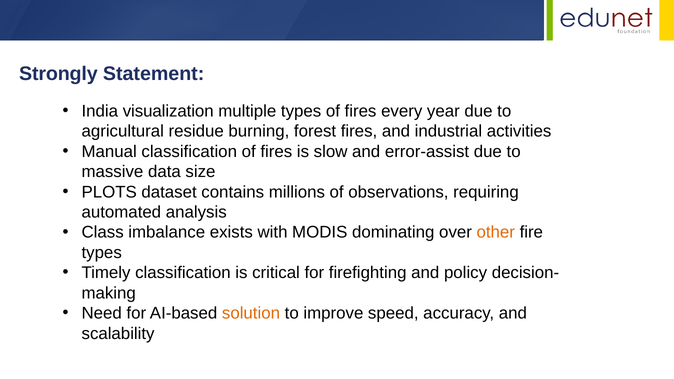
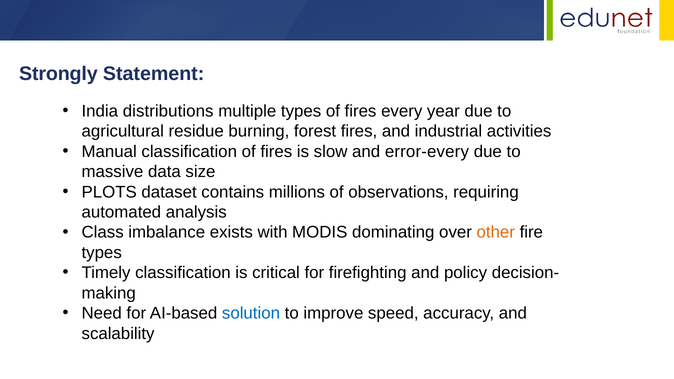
visualization: visualization -> distributions
error-assist: error-assist -> error-every
solution colour: orange -> blue
